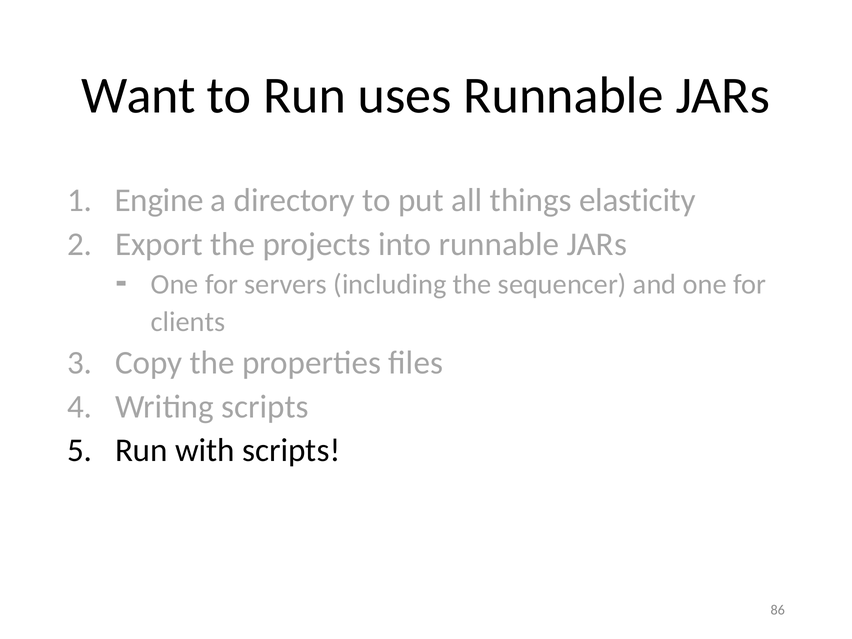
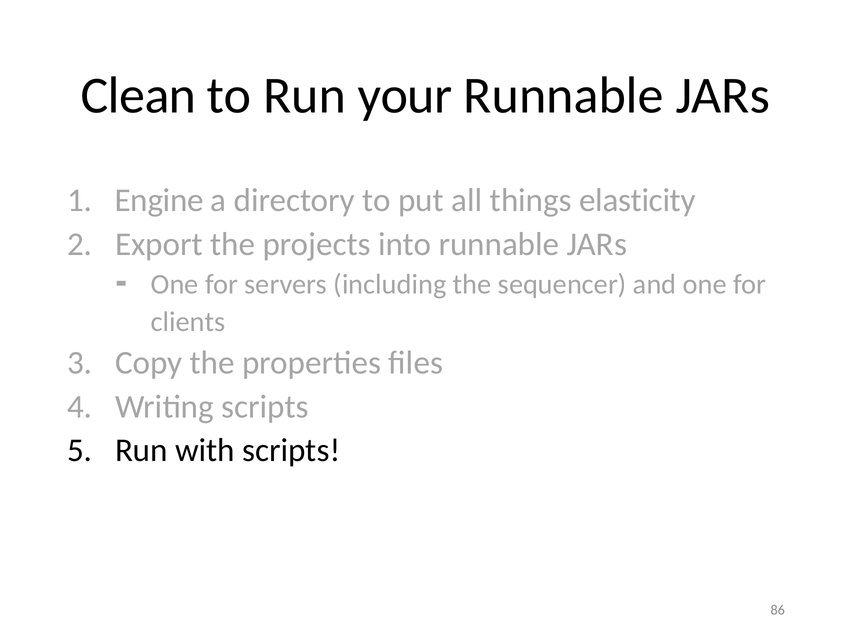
Want: Want -> Clean
uses: uses -> your
